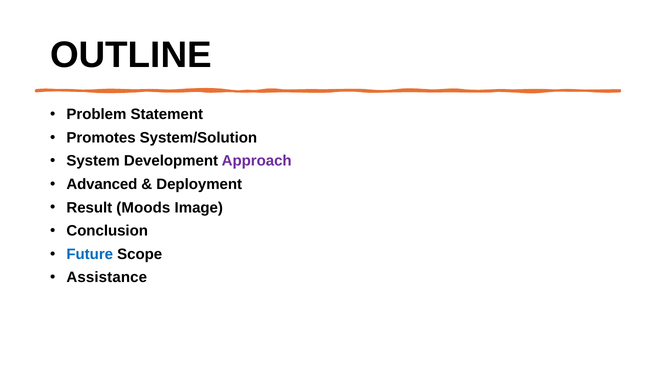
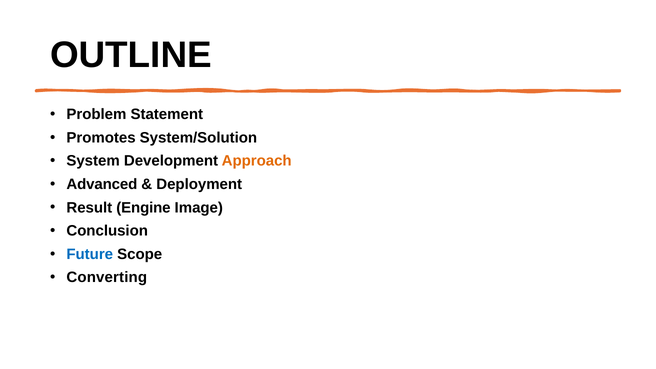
Approach colour: purple -> orange
Moods: Moods -> Engine
Assistance: Assistance -> Converting
